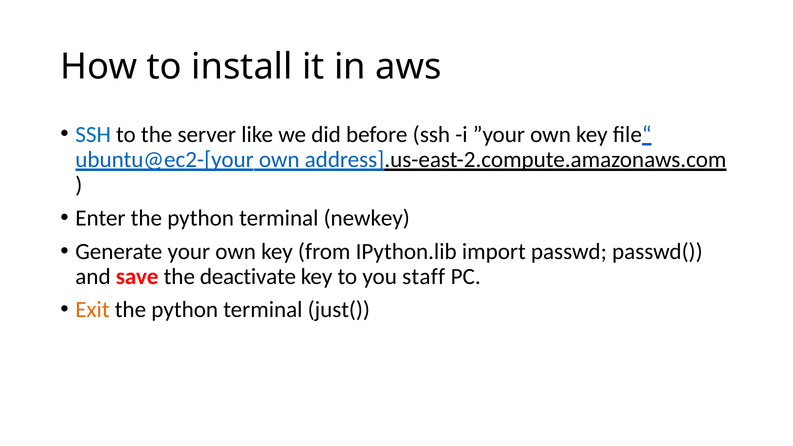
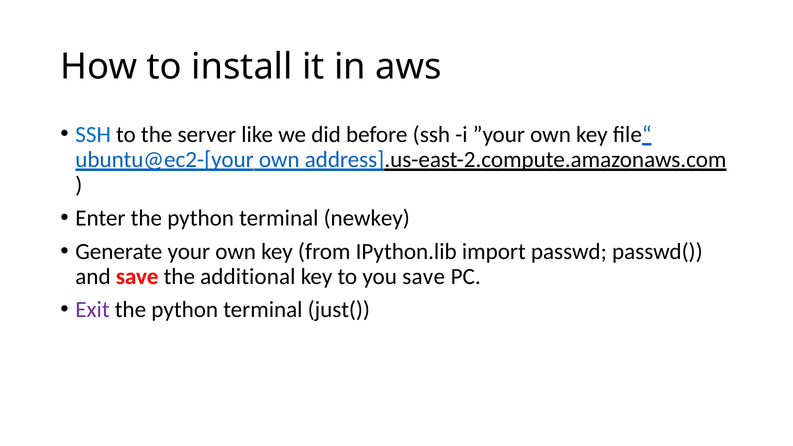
deactivate: deactivate -> additional
you staff: staff -> save
Exit colour: orange -> purple
